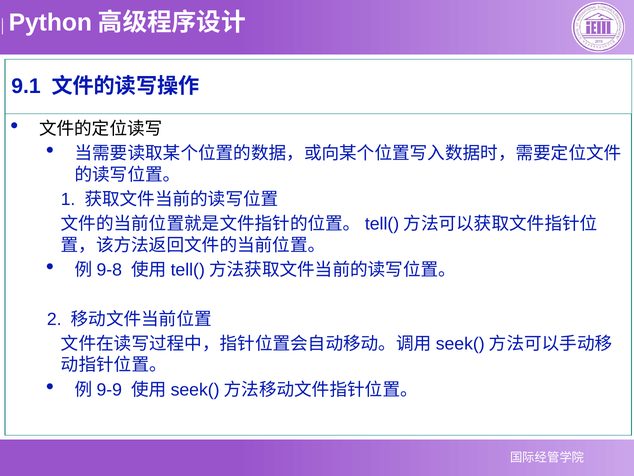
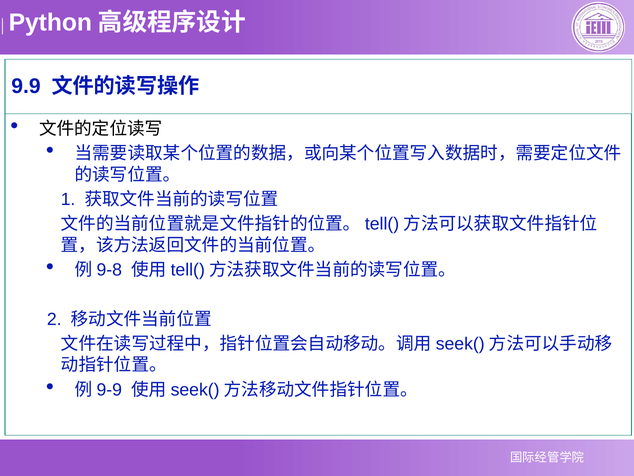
9.1: 9.1 -> 9.9
